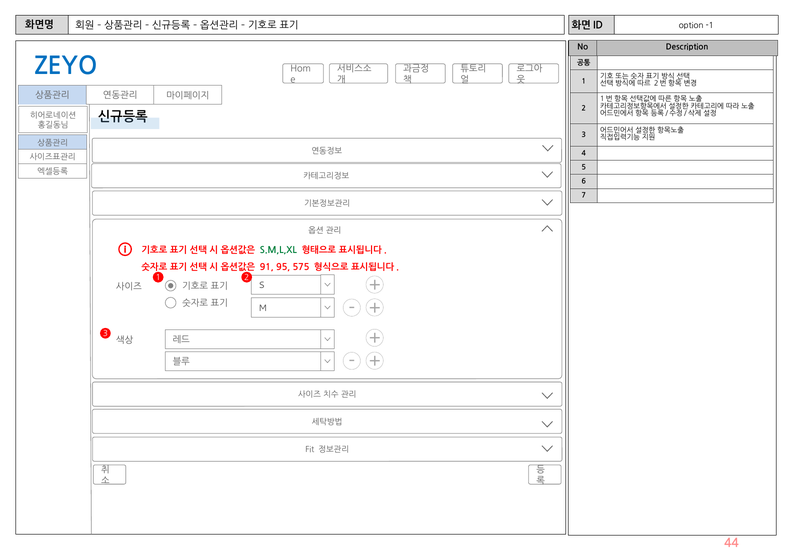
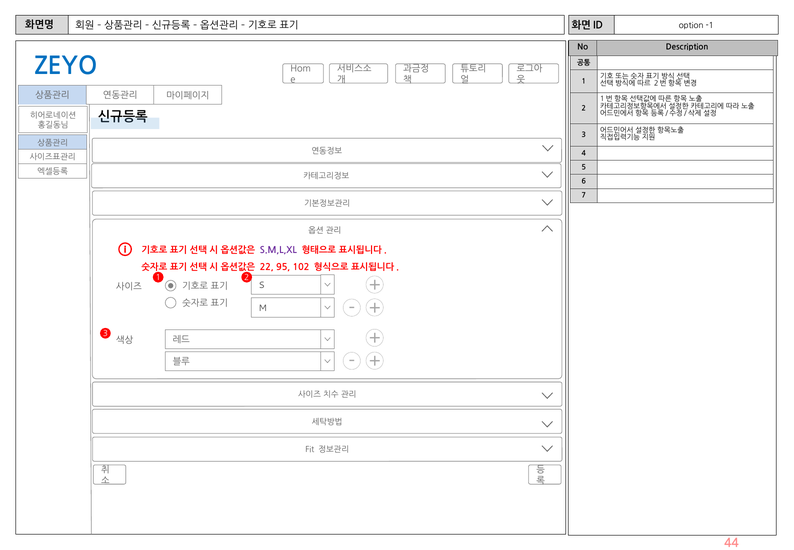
S.M,L,XL colour: green -> purple
91: 91 -> 22
575: 575 -> 102
